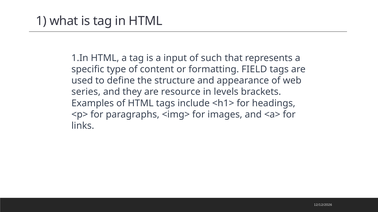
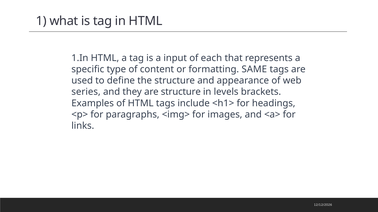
such: such -> each
FIELD: FIELD -> SAME
are resource: resource -> structure
